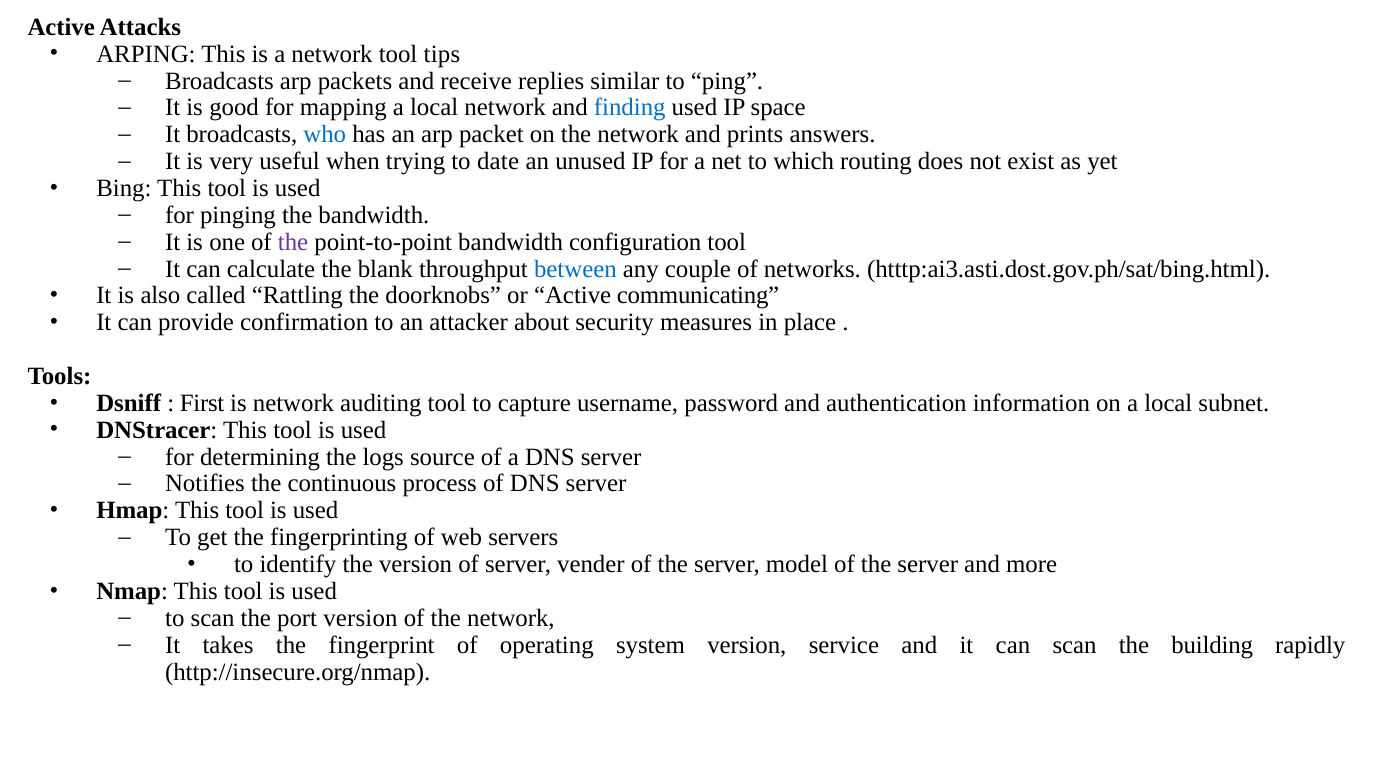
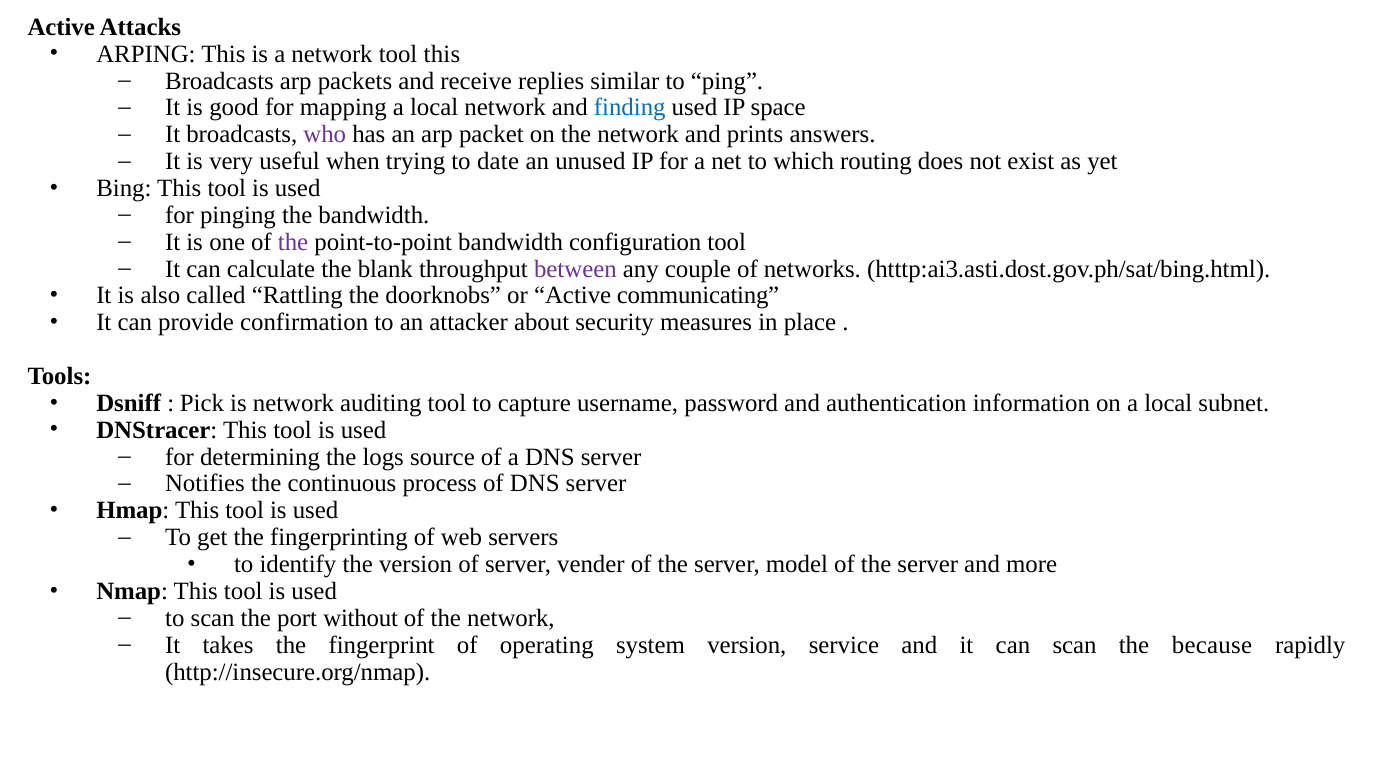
tool tips: tips -> this
who colour: blue -> purple
between colour: blue -> purple
First: First -> Pick
port version: version -> without
building: building -> because
